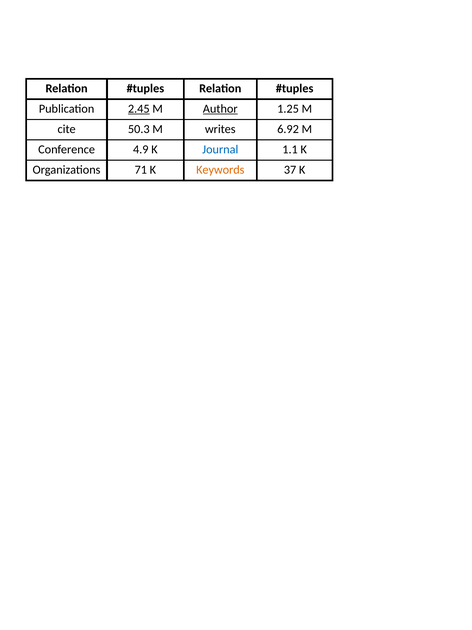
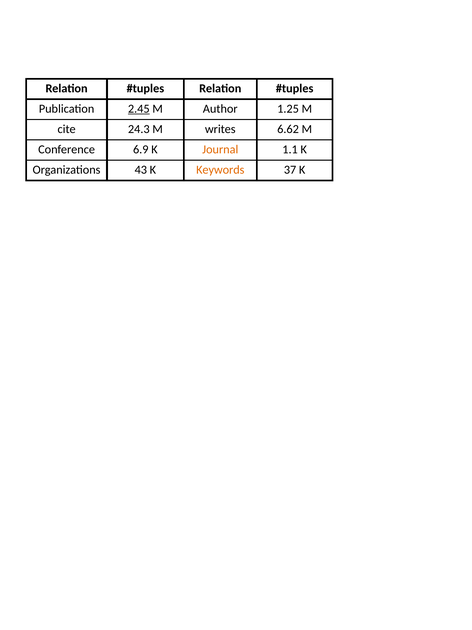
Author underline: present -> none
50.3: 50.3 -> 24.3
6.92: 6.92 -> 6.62
4.9: 4.9 -> 6.9
Journal colour: blue -> orange
71: 71 -> 43
